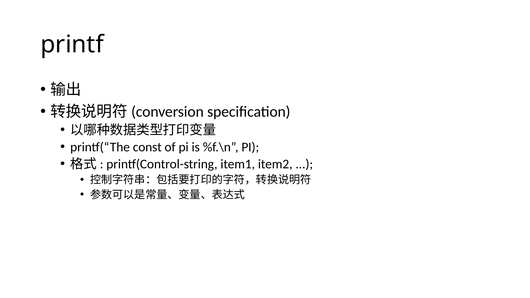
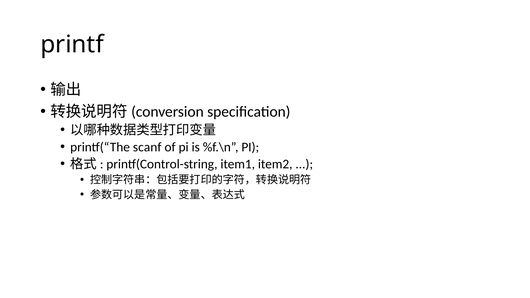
const: const -> scanf
